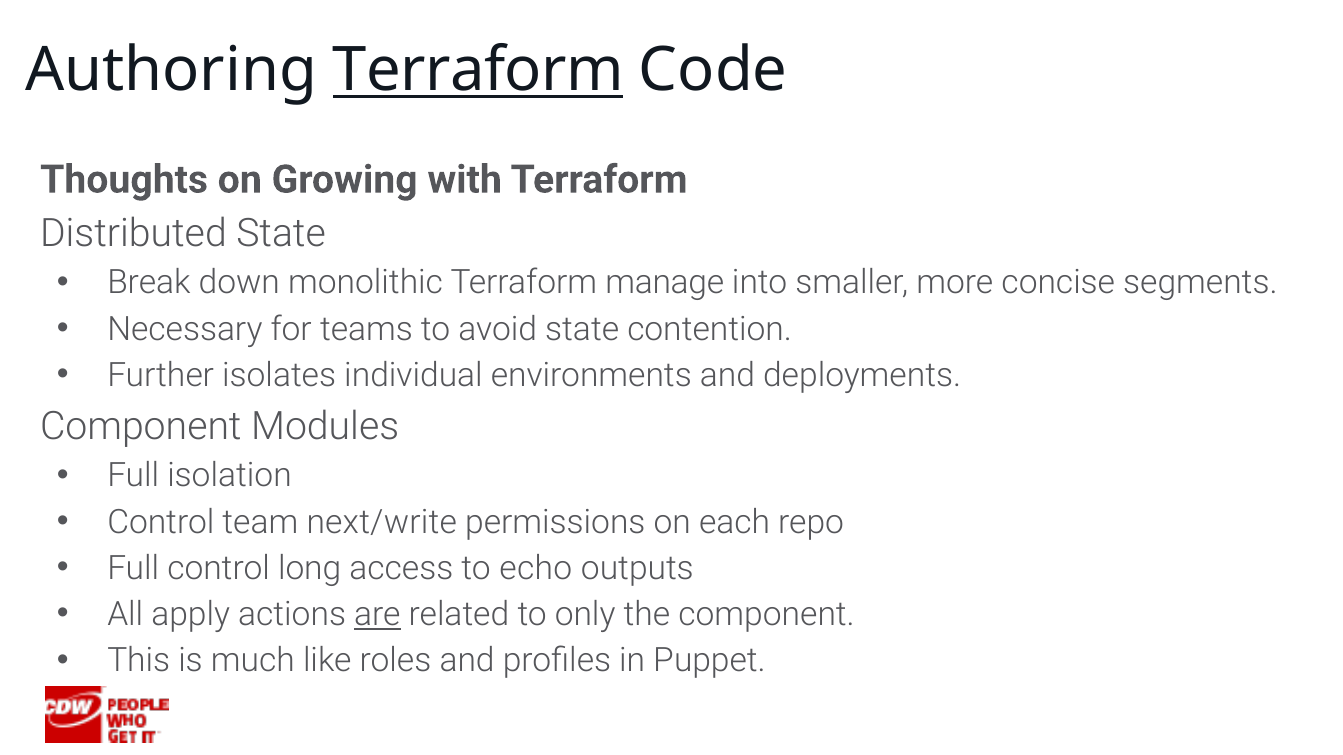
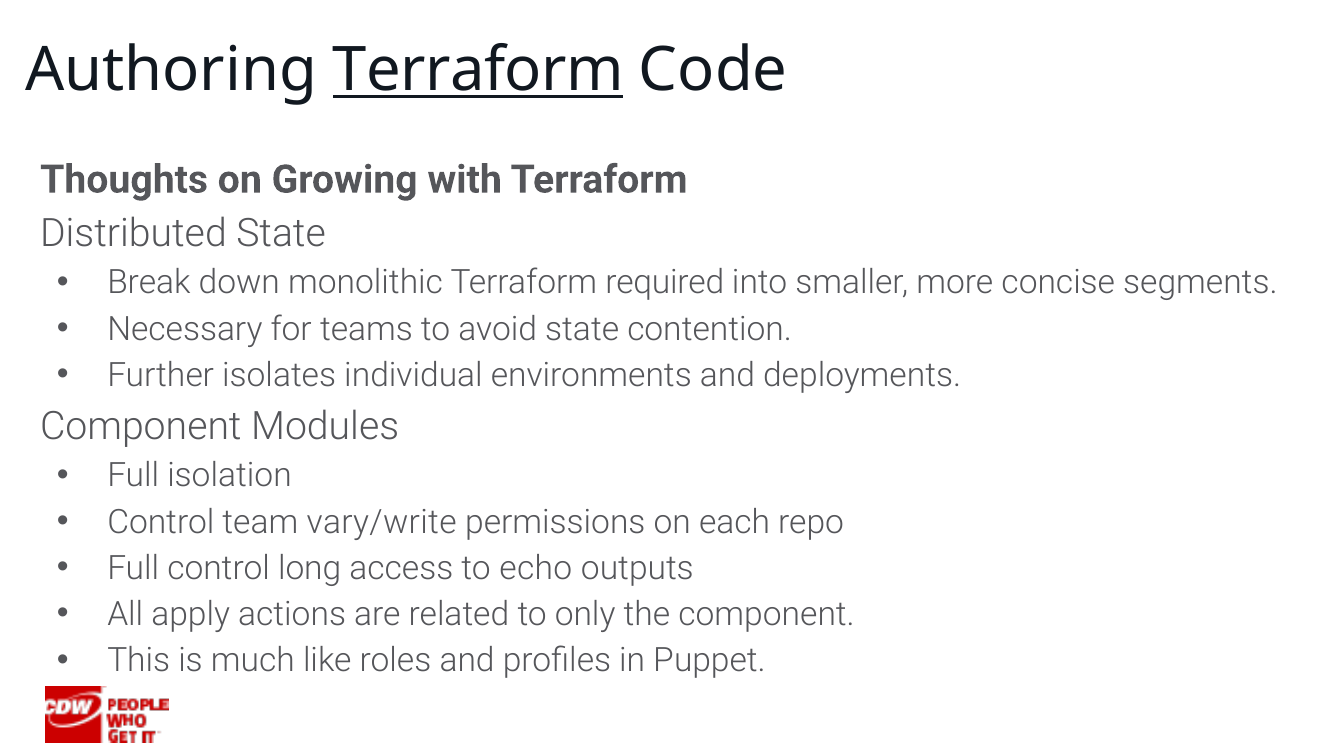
manage: manage -> required
next/write: next/write -> vary/write
are underline: present -> none
